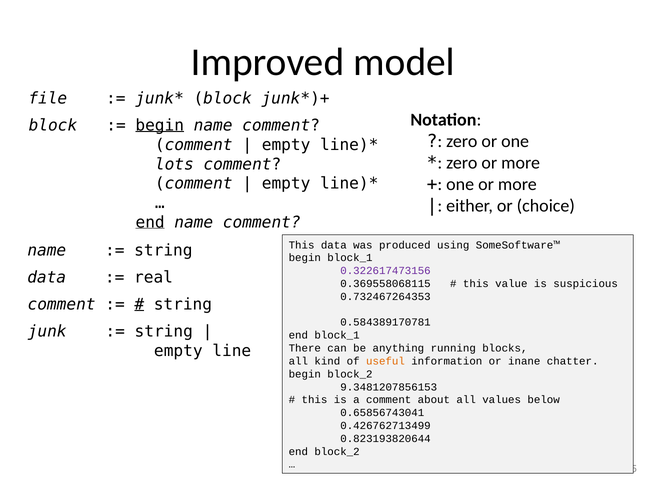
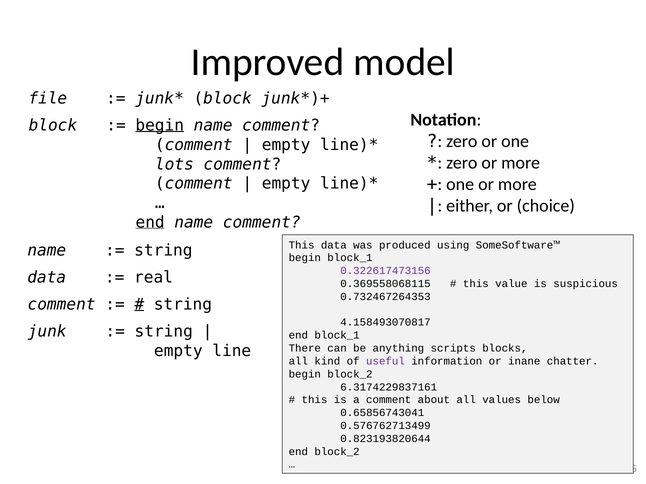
0.584389170781: 0.584389170781 -> 4.158493070817
running: running -> scripts
useful colour: orange -> purple
9.3481207856153: 9.3481207856153 -> 6.3174229837161
0.426762713499: 0.426762713499 -> 0.576762713499
